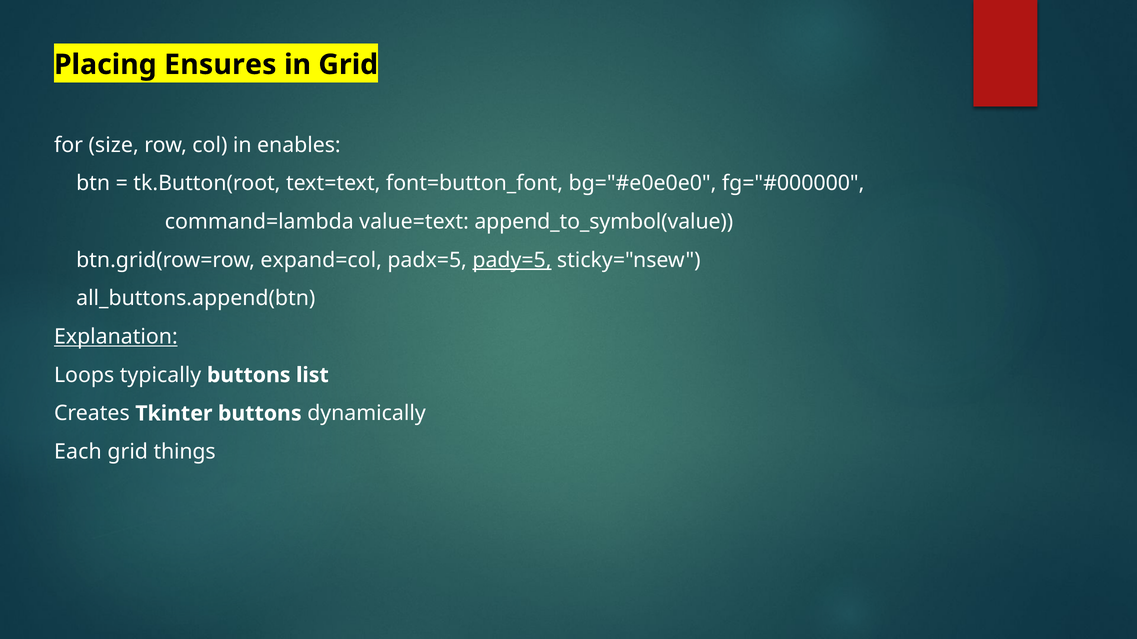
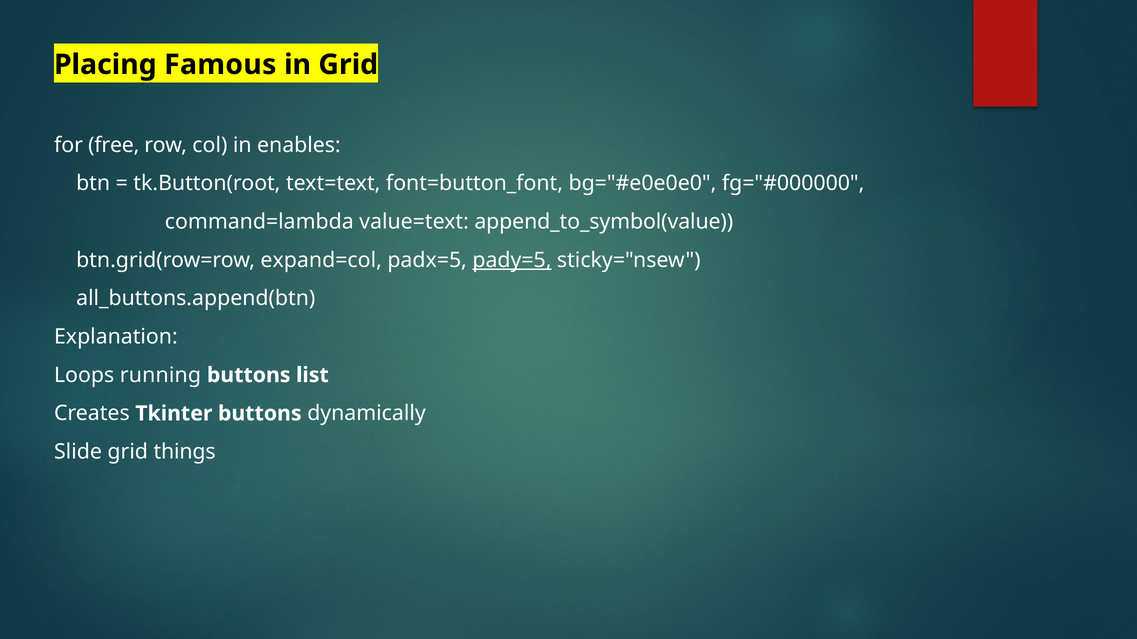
Ensures: Ensures -> Famous
size: size -> free
Explanation underline: present -> none
typically: typically -> running
Each: Each -> Slide
